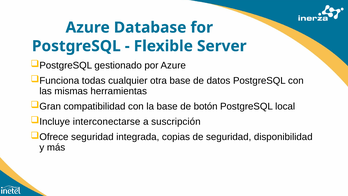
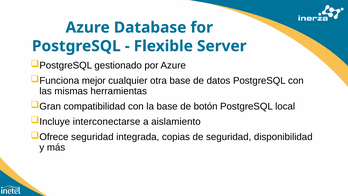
todas: todas -> mejor
suscripción: suscripción -> aislamiento
